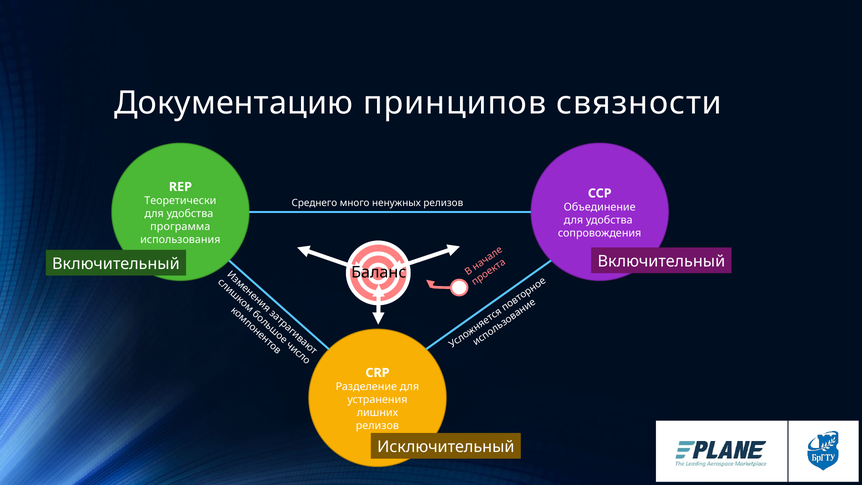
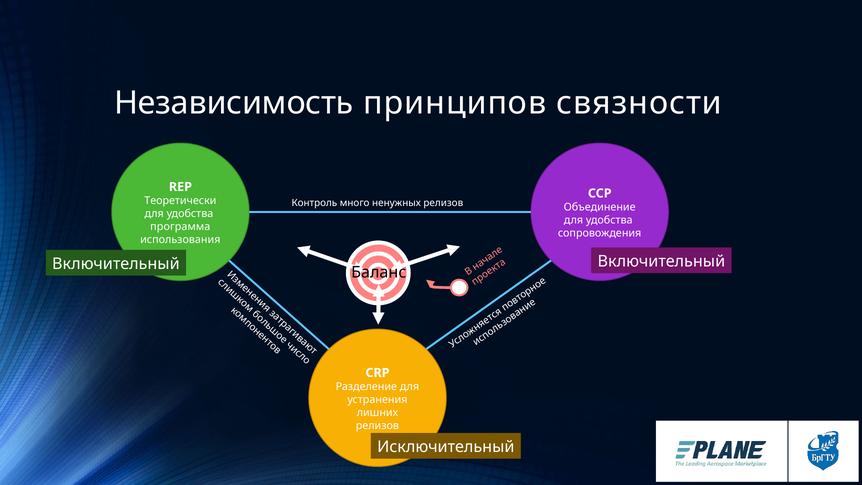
Документацию: Документацию -> Независимость
Среднего: Среднего -> Контроль
